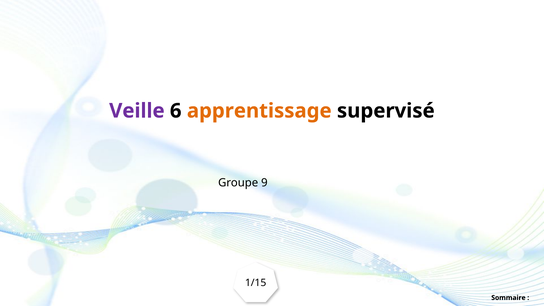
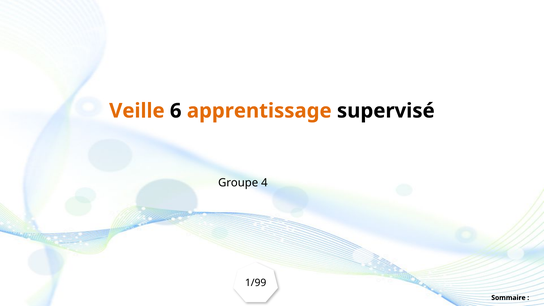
Veille colour: purple -> orange
9: 9 -> 4
1/15: 1/15 -> 1/99
